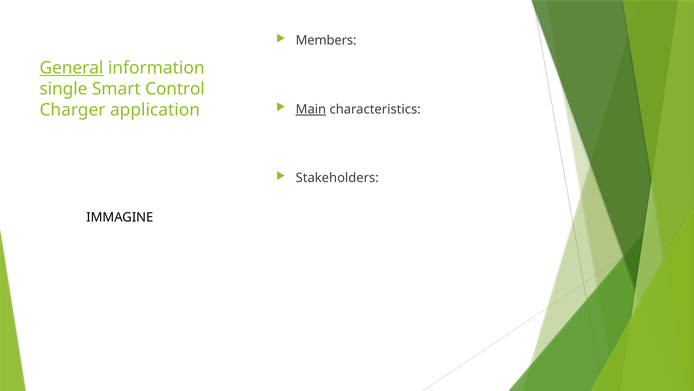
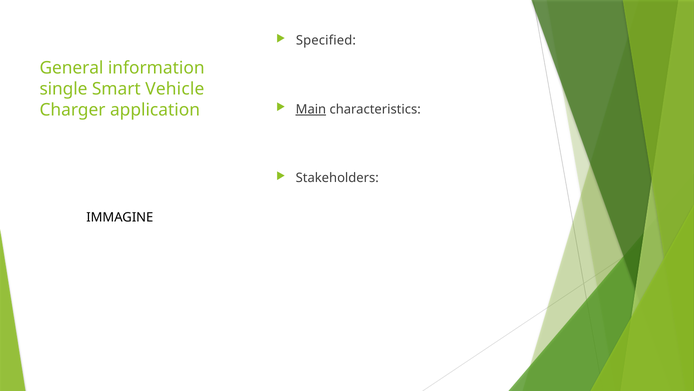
Members: Members -> Specified
General underline: present -> none
Control: Control -> Vehicle
